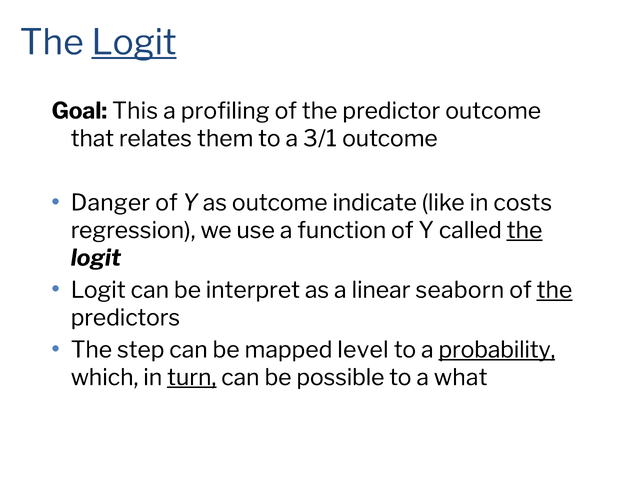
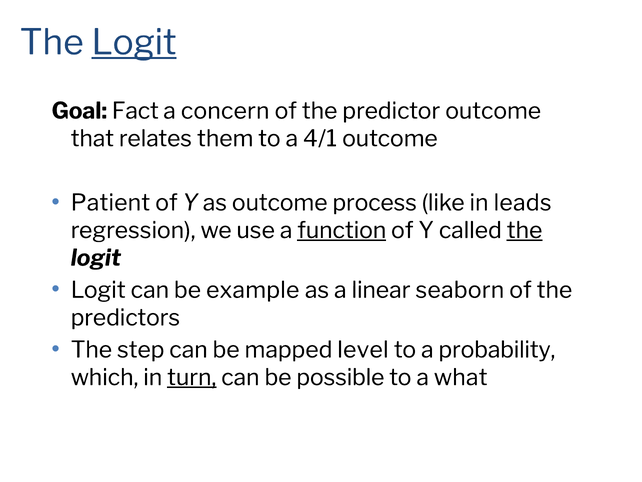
This: This -> Fact
profiling: profiling -> concern
3/1: 3/1 -> 4/1
Danger: Danger -> Patient
indicate: indicate -> process
costs: costs -> leads
function underline: none -> present
interpret: interpret -> example
the at (554, 290) underline: present -> none
probability underline: present -> none
